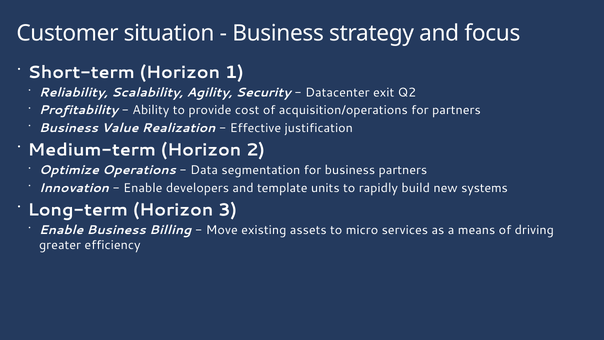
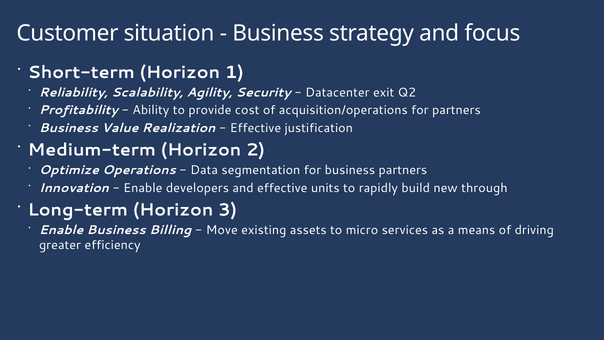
and template: template -> effective
systems: systems -> through
